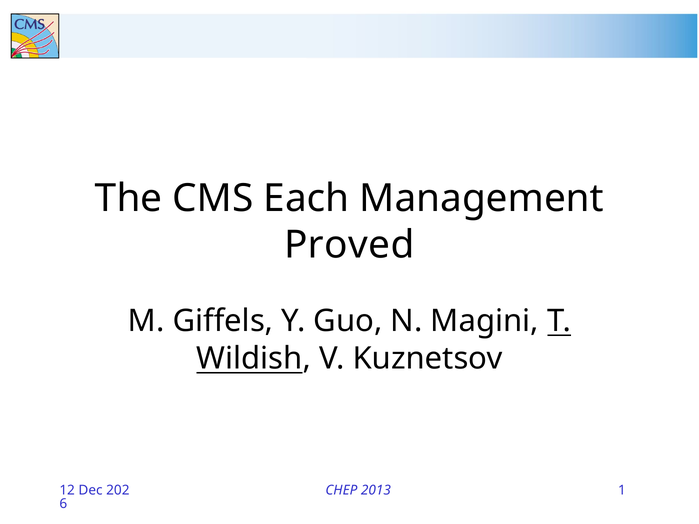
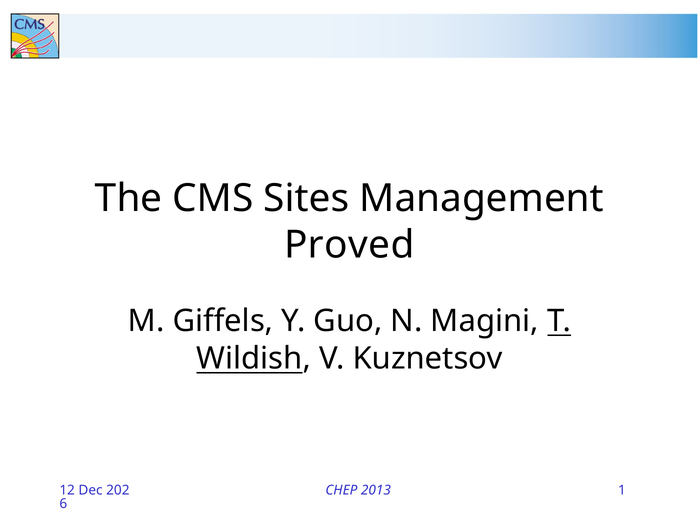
Each: Each -> Sites
